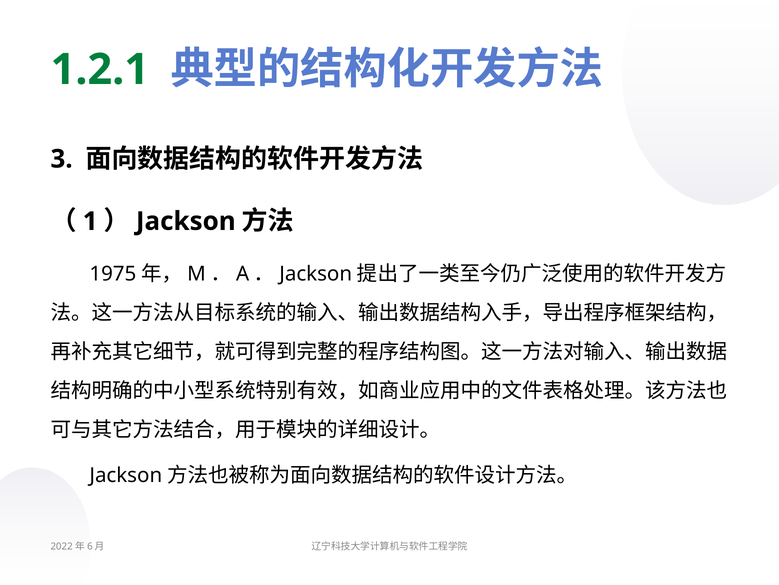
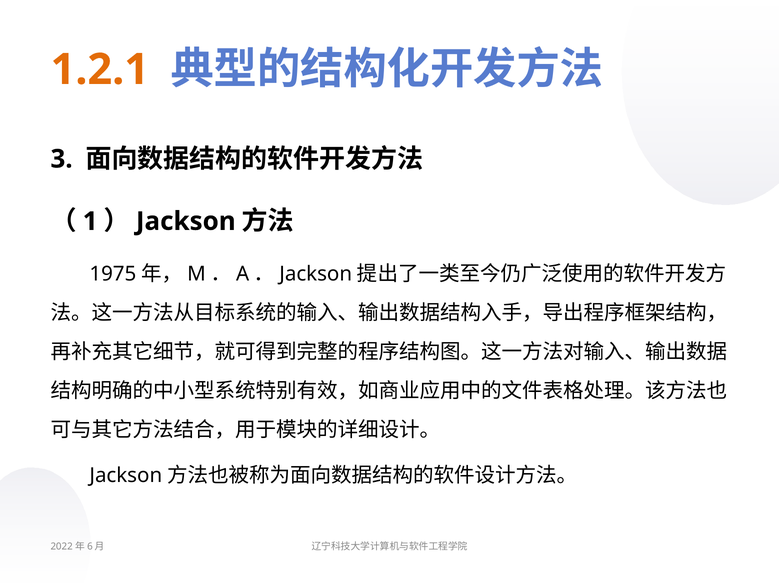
1.2.1 colour: green -> orange
